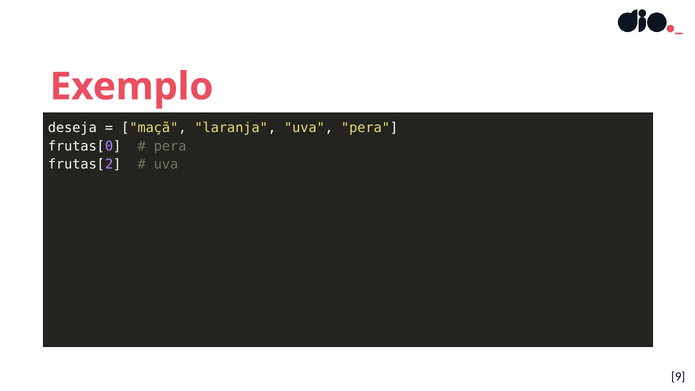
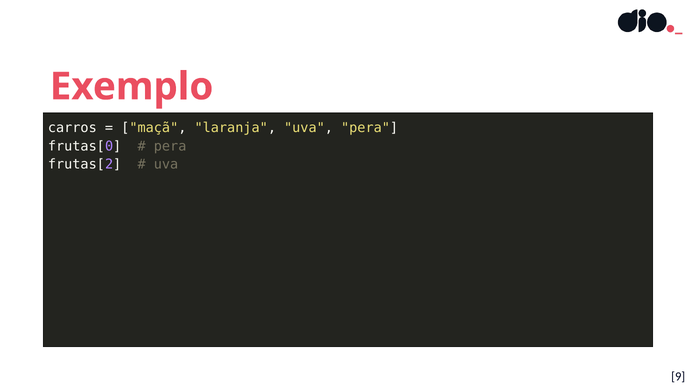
deseja: deseja -> carros
